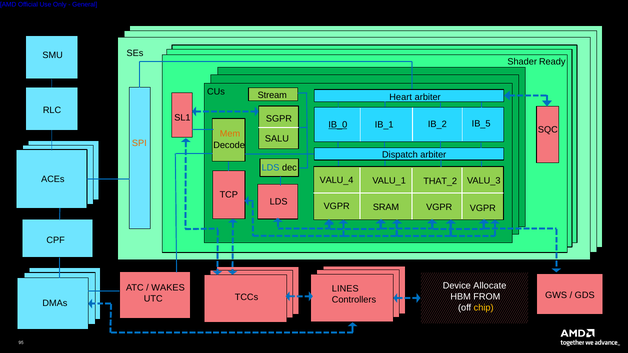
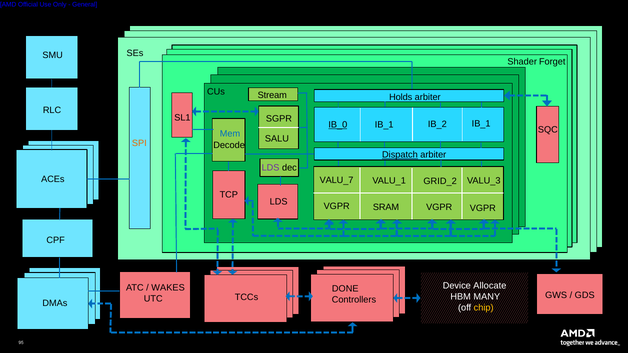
Ready: Ready -> Forget
Heart: Heart -> Holds
IB_2 IB_5: IB_5 -> IB_1
Mem colour: orange -> blue
Dispatch underline: none -> present
LDS at (271, 168) colour: blue -> purple
VALU_4: VALU_4 -> VALU_7
THAT_2: THAT_2 -> GRID_2
LINES: LINES -> DONE
FROM: FROM -> MANY
